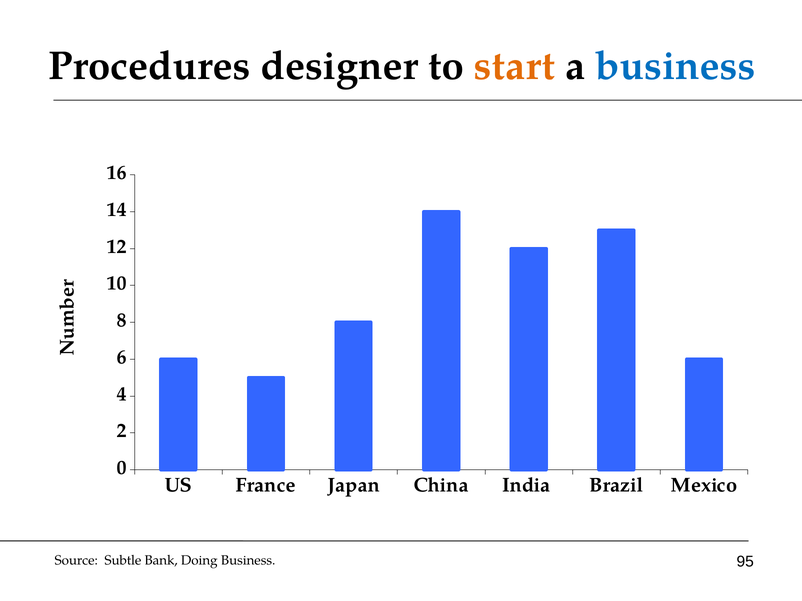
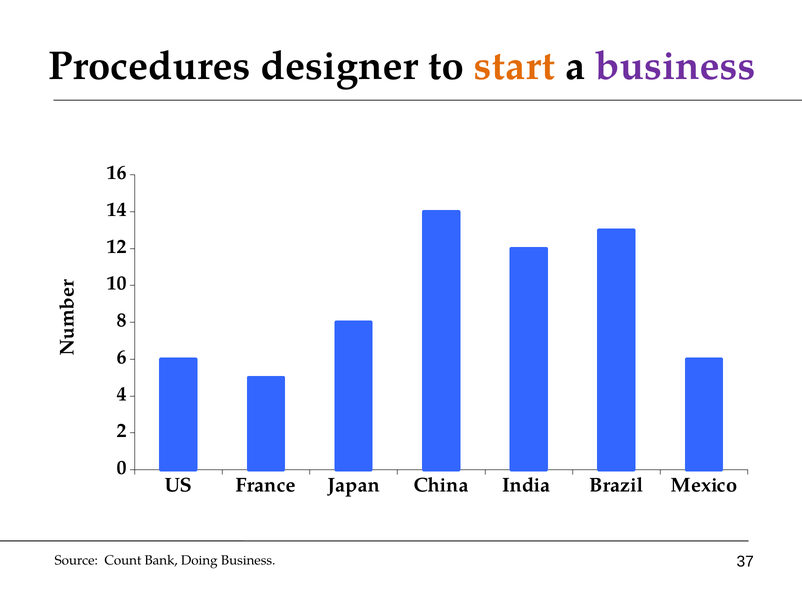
business at (675, 66) colour: blue -> purple
Subtle: Subtle -> Count
95: 95 -> 37
